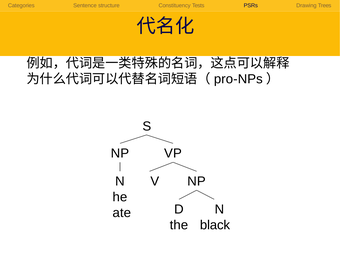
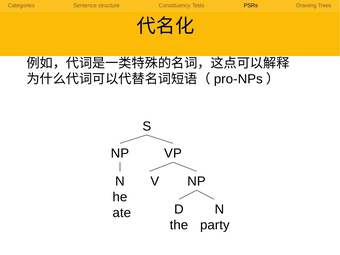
black: black -> party
